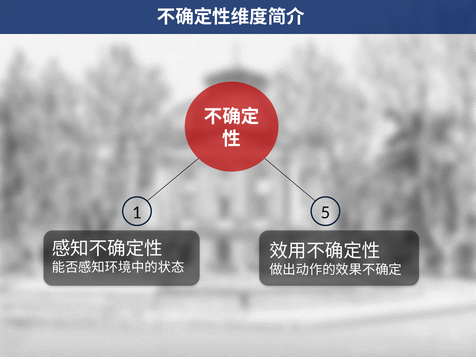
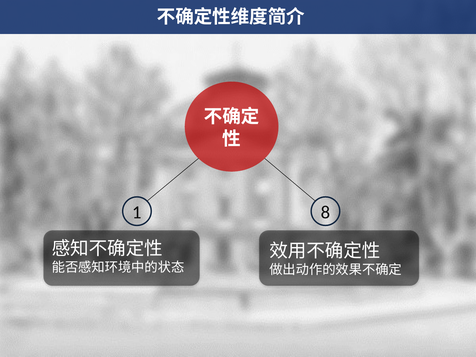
5: 5 -> 8
